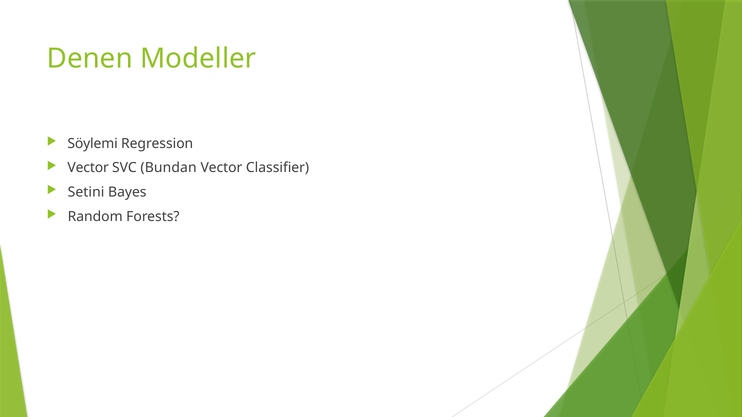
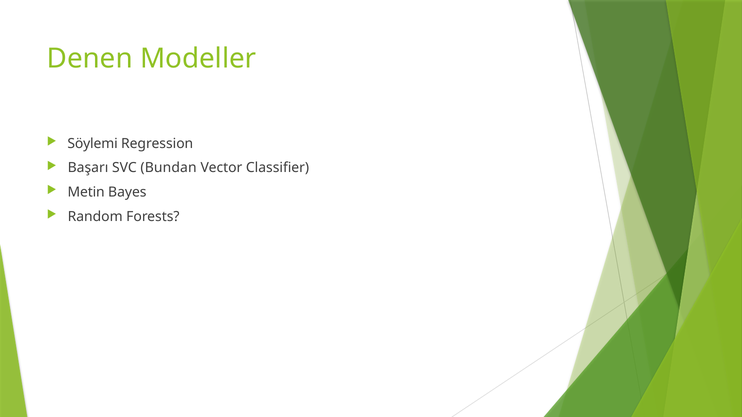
Vector at (88, 168): Vector -> Başarı
Setini: Setini -> Metin
